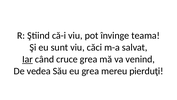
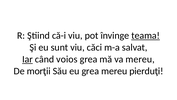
teama underline: none -> present
cruce: cruce -> voios
va venind: venind -> mereu
vedea: vedea -> morţii
